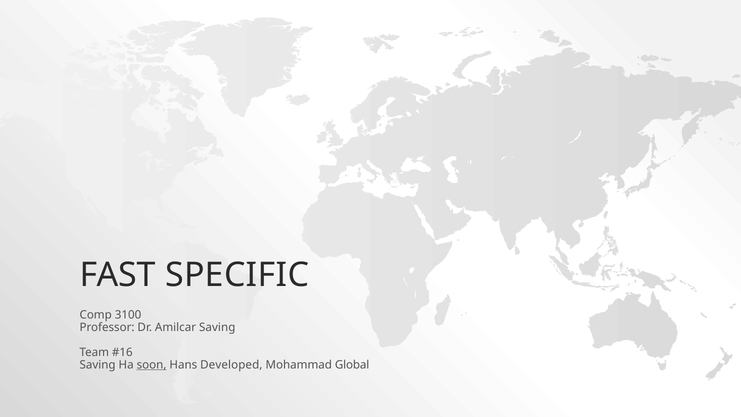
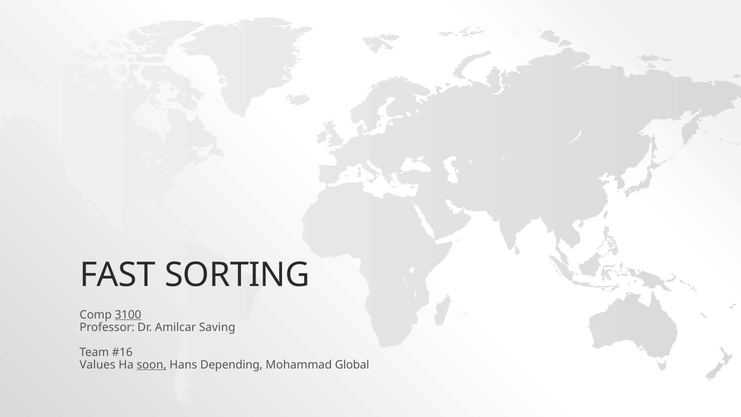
SPECIFIC: SPECIFIC -> SORTING
3100 underline: none -> present
Saving at (98, 365): Saving -> Values
Developed: Developed -> Depending
